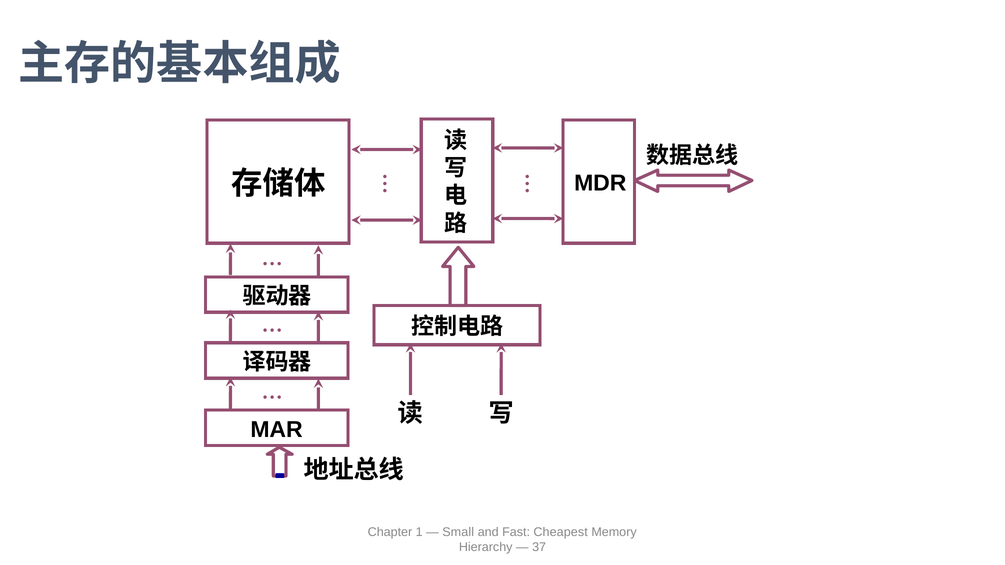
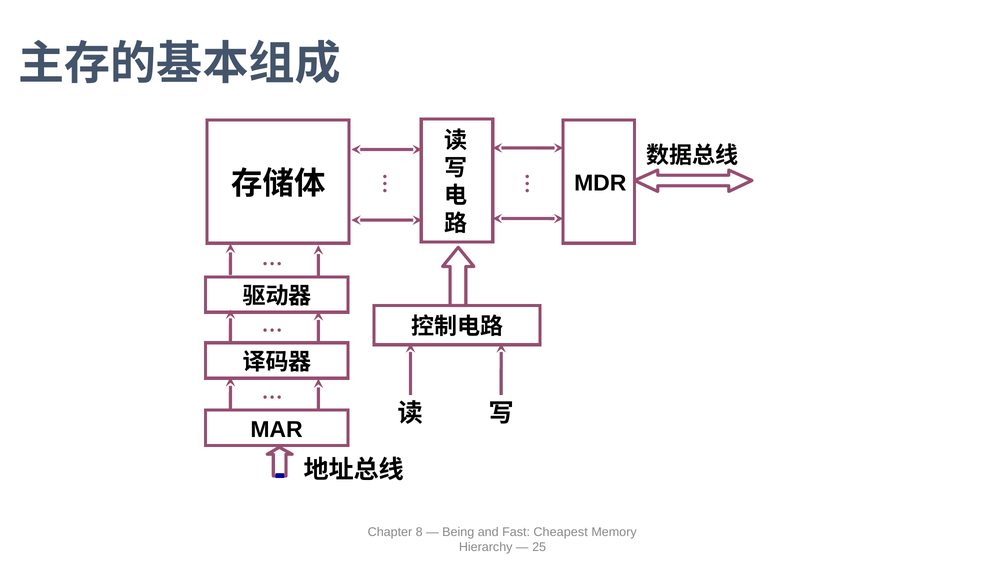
1: 1 -> 8
Small: Small -> Being
37: 37 -> 25
